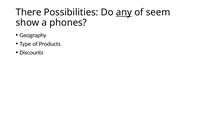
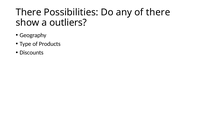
any underline: present -> none
of seem: seem -> there
phones: phones -> outliers
